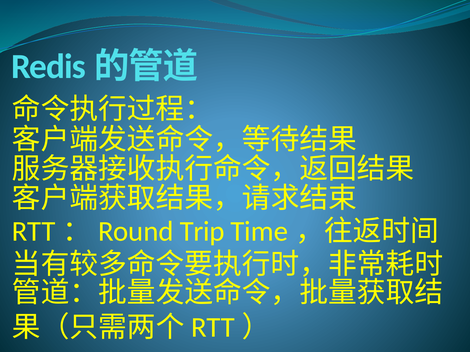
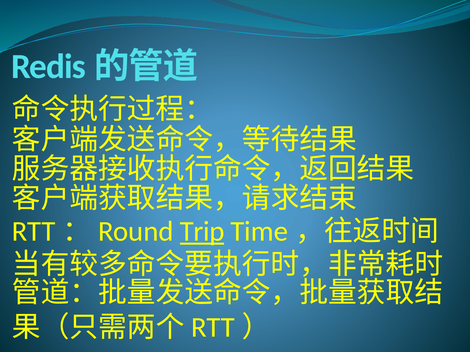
Trip underline: none -> present
